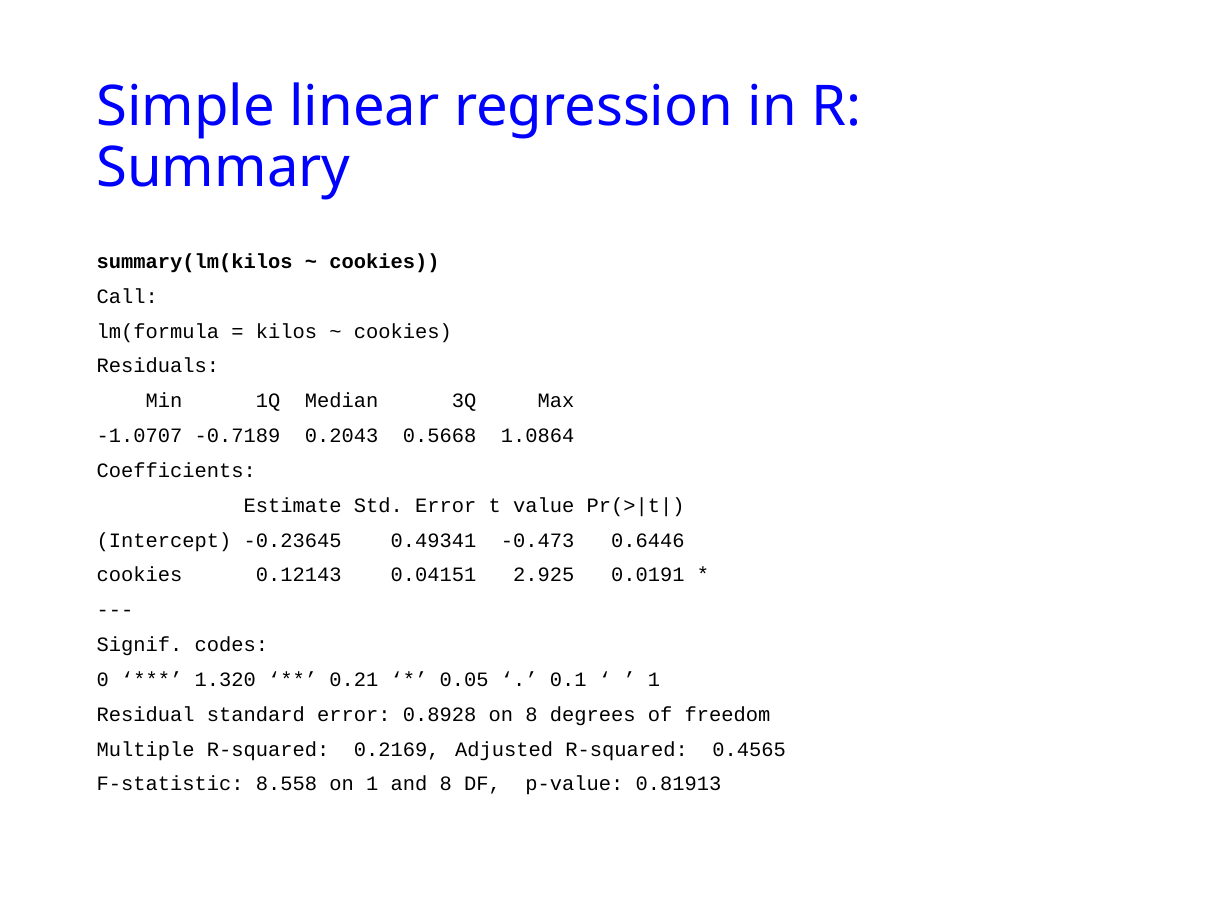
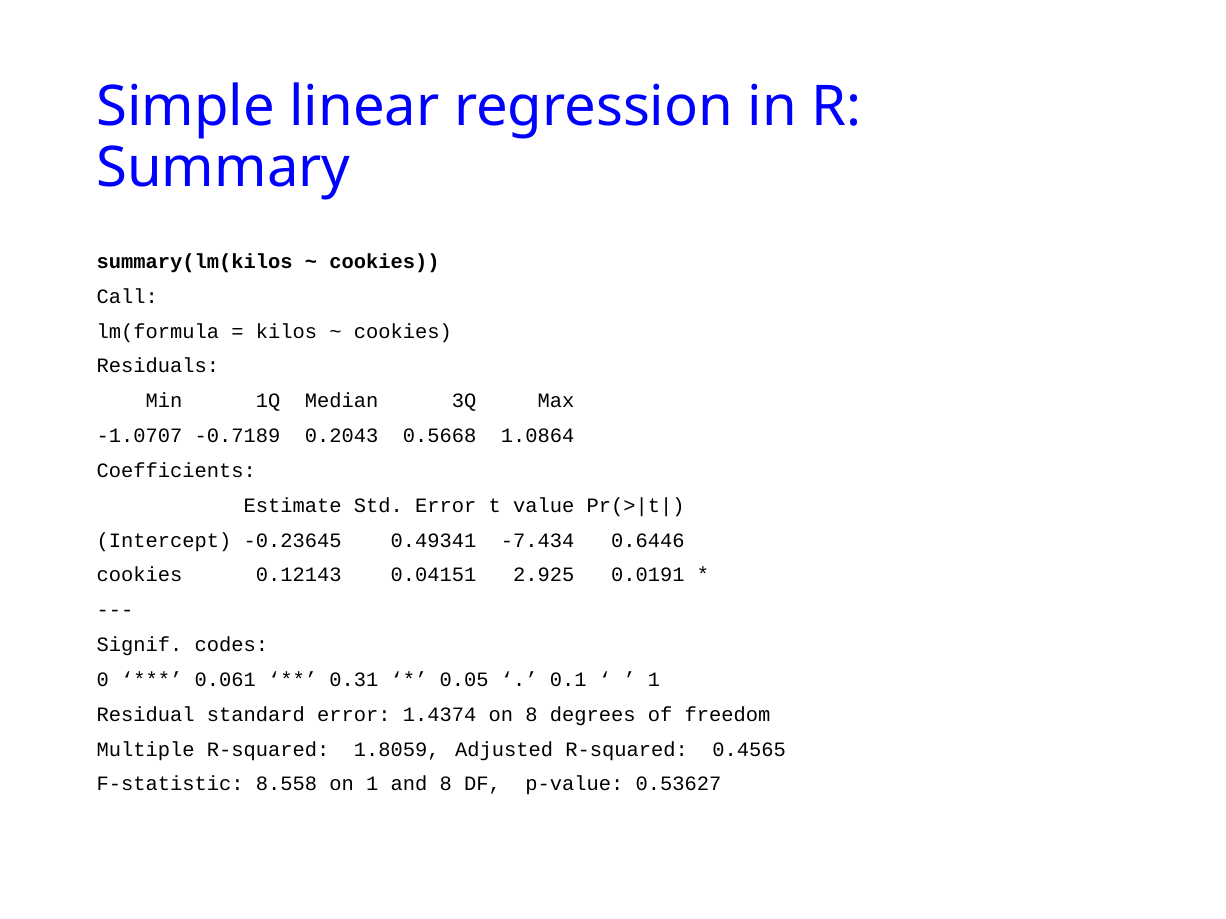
-0.473: -0.473 -> -7.434
1.320: 1.320 -> 0.061
0.21: 0.21 -> 0.31
0.8928: 0.8928 -> 1.4374
0.2169: 0.2169 -> 1.8059
0.81913: 0.81913 -> 0.53627
